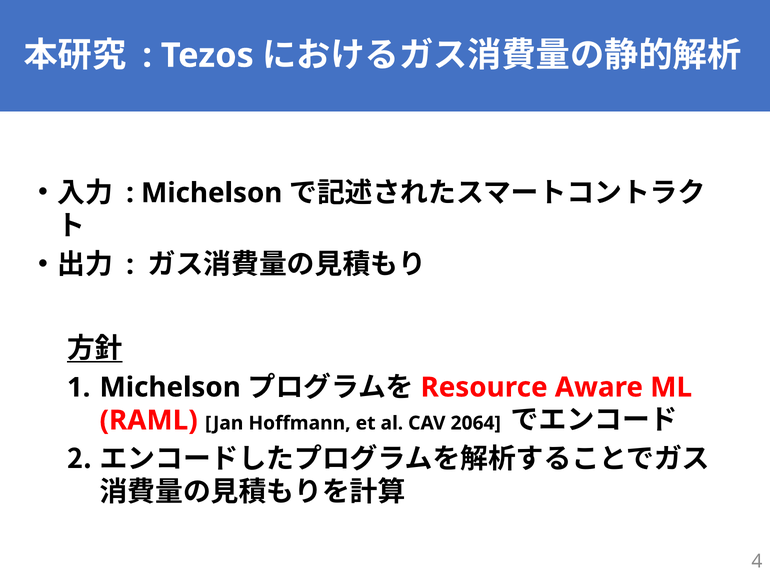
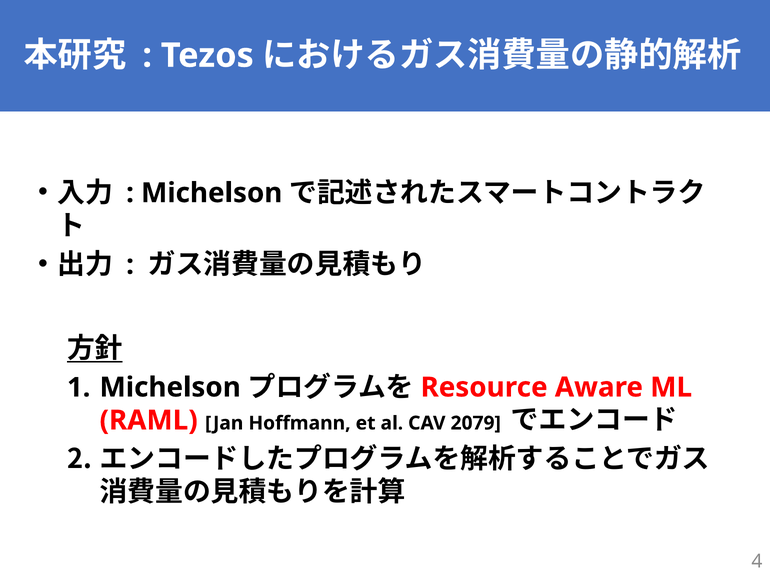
2064: 2064 -> 2079
